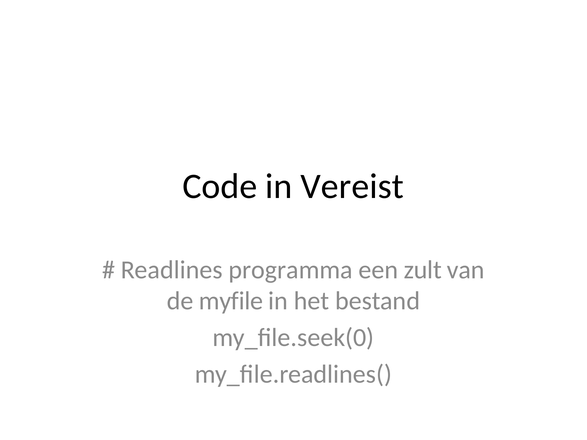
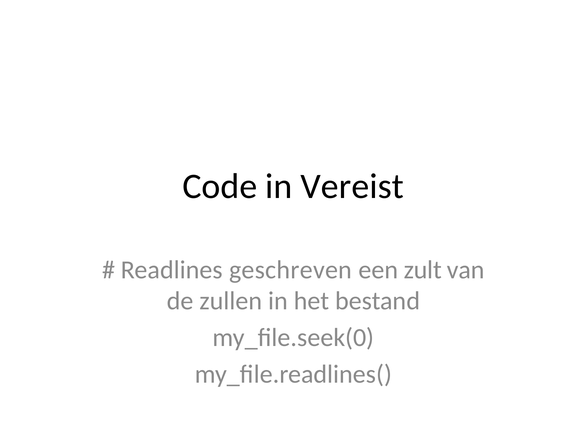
programma: programma -> geschreven
myfile: myfile -> zullen
